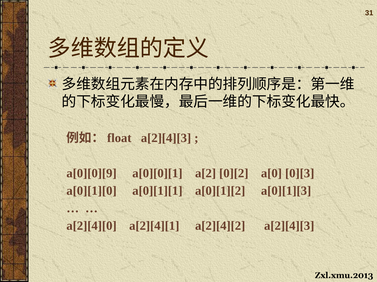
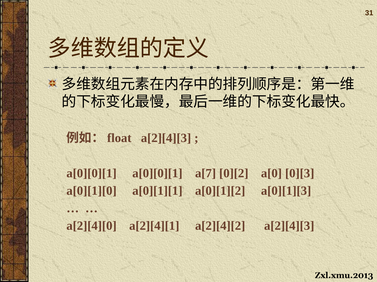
a[0][0][9 at (92, 174): a[0][0][9 -> a[0][0][1
a[2: a[2 -> a[7
